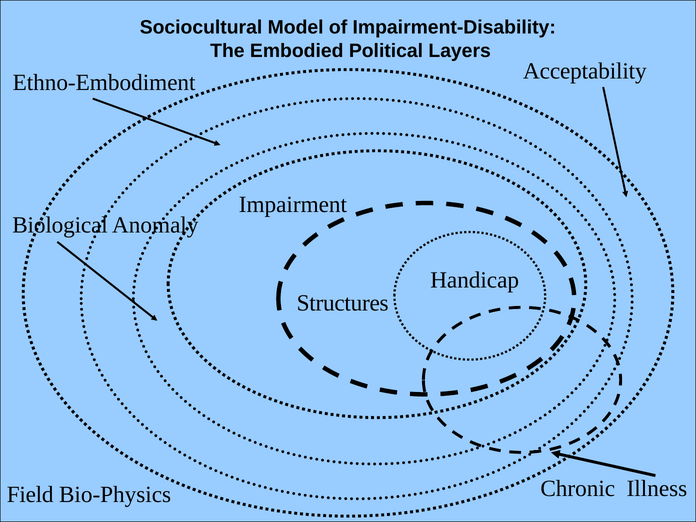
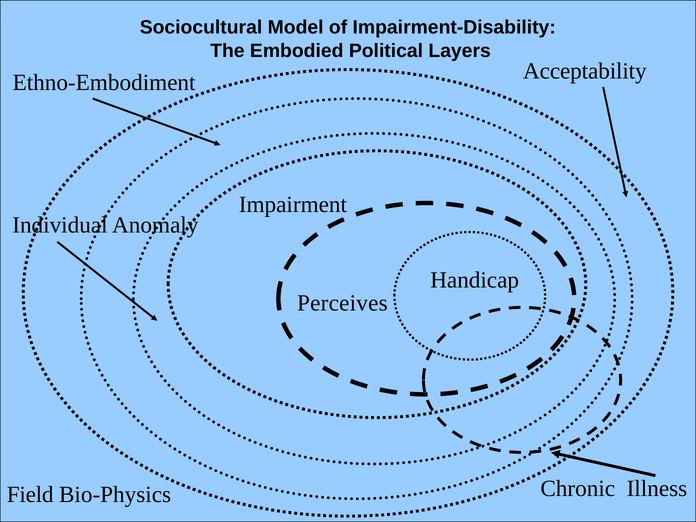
Biological: Biological -> Individual
Structures: Structures -> Perceives
